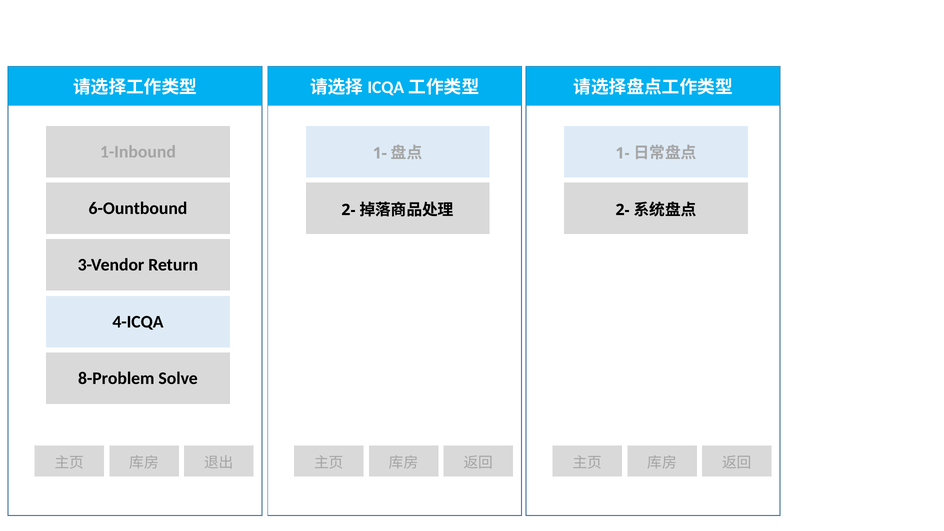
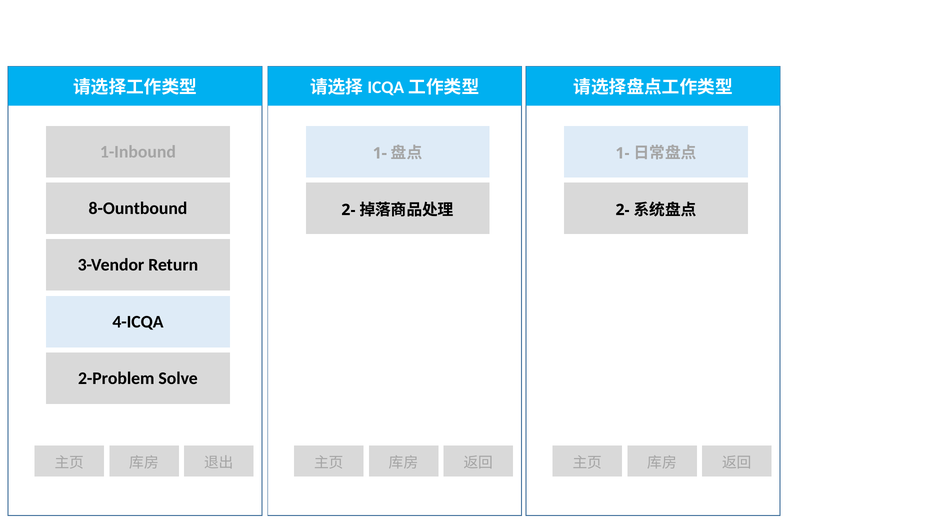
6-Ountbound: 6-Ountbound -> 8-Ountbound
8-Problem: 8-Problem -> 2-Problem
